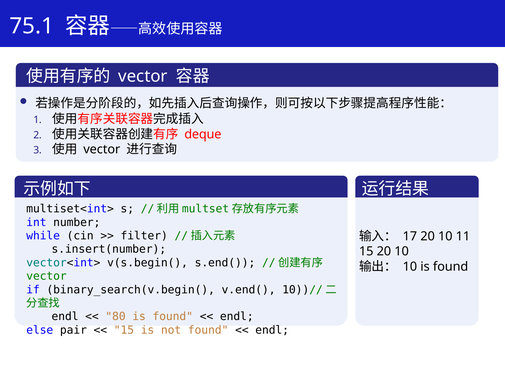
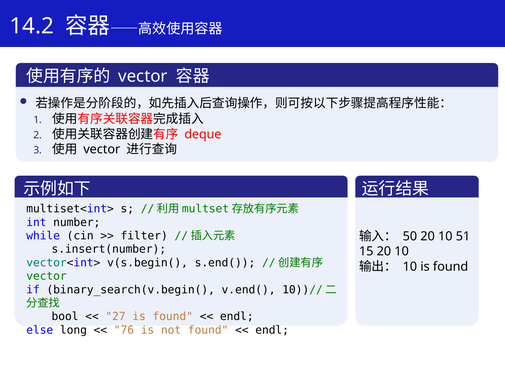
75.1: 75.1 -> 14.2
17: 17 -> 50
11: 11 -> 51
endl at (65, 316): endl -> bool
80: 80 -> 27
pair: pair -> long
15 at (124, 330): 15 -> 76
